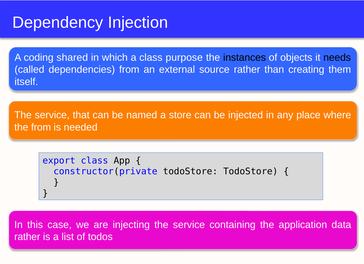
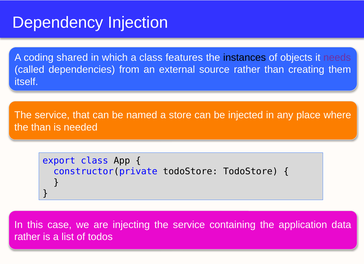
purpose: purpose -> features
needs colour: black -> purple
the from: from -> than
